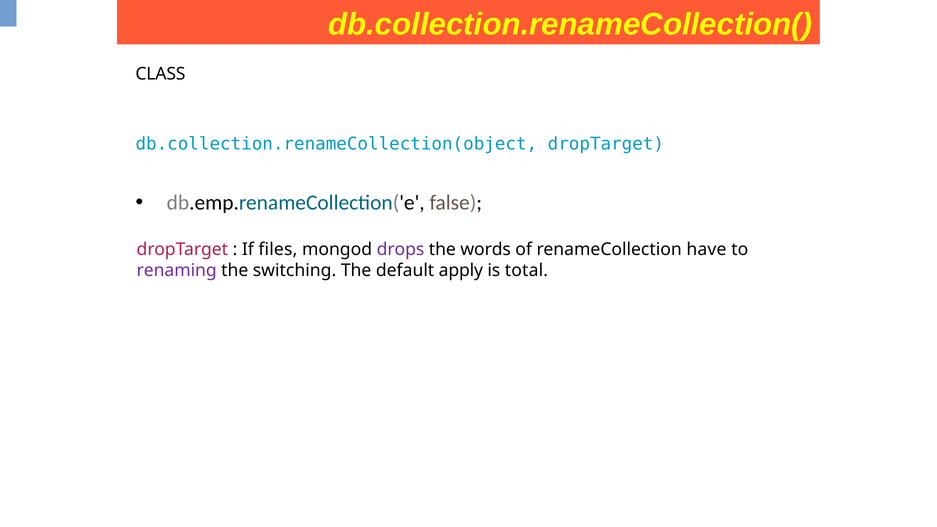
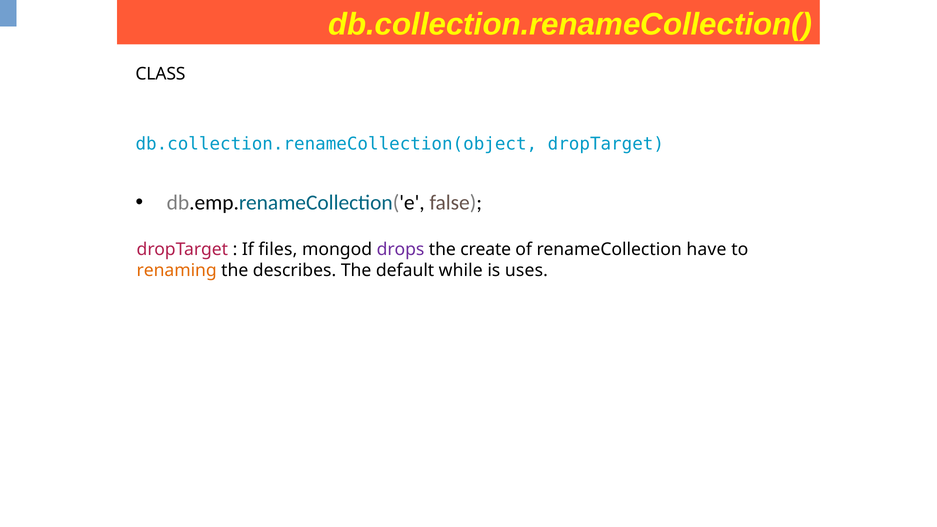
words: words -> create
renaming colour: purple -> orange
switching: switching -> describes
apply: apply -> while
total: total -> uses
